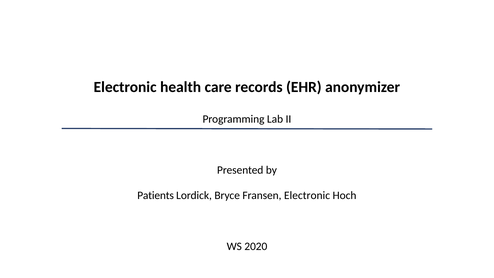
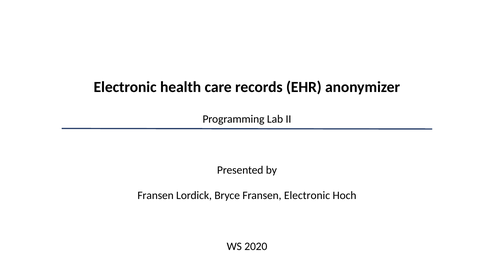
Patients at (156, 195): Patients -> Fransen
